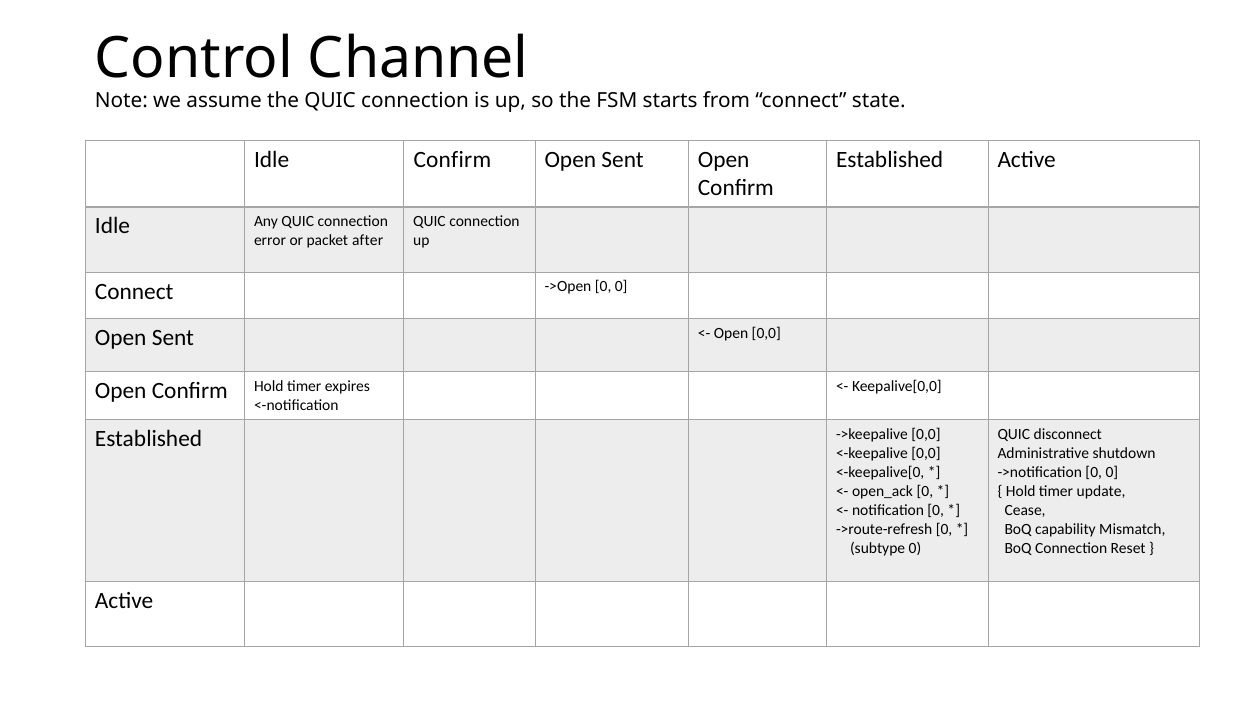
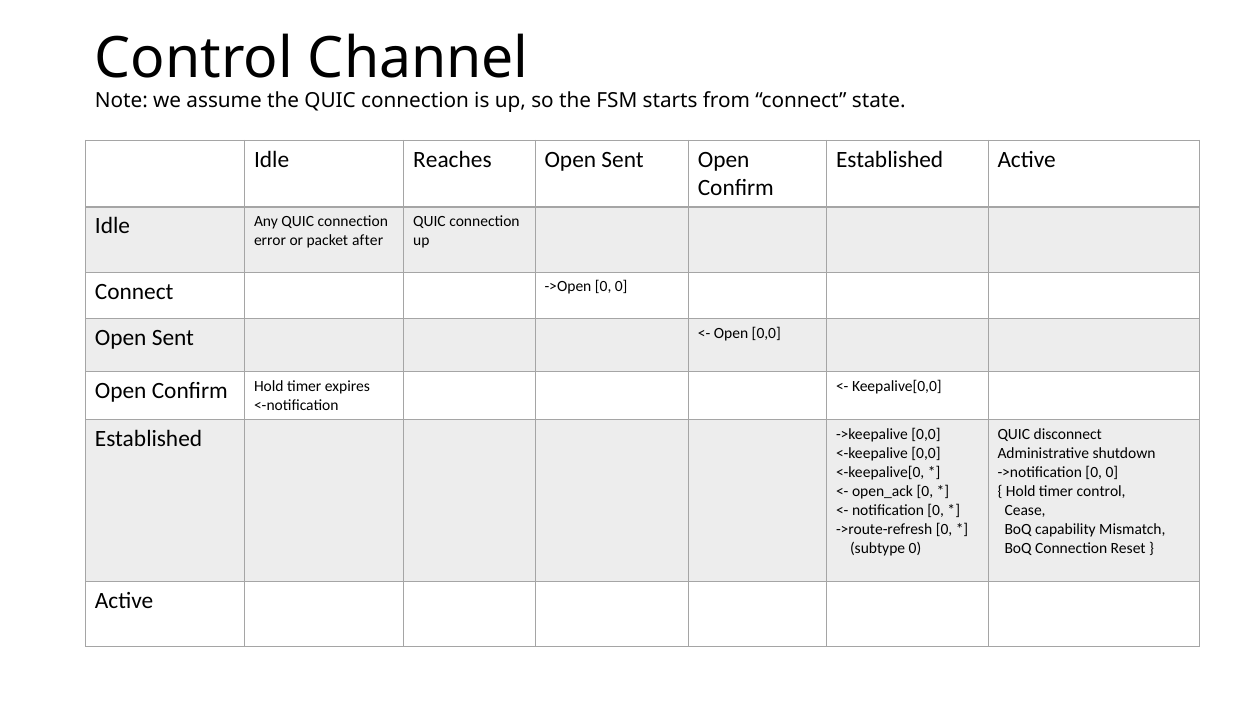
Idle Confirm: Confirm -> Reaches
timer update: update -> control
